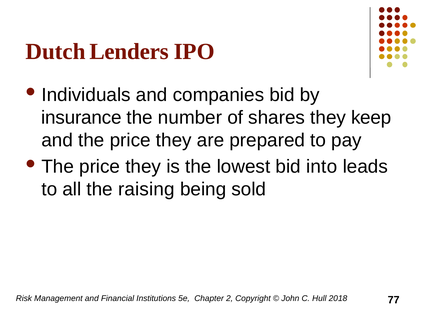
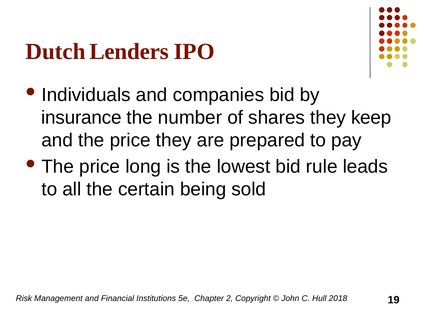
they at (143, 166): they -> long
into: into -> rule
raising: raising -> certain
77: 77 -> 19
